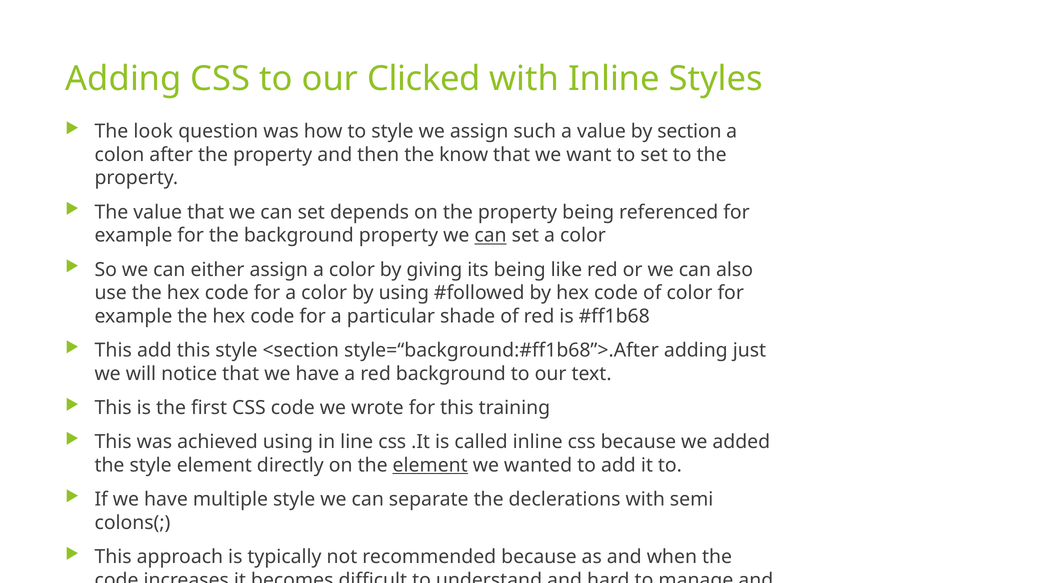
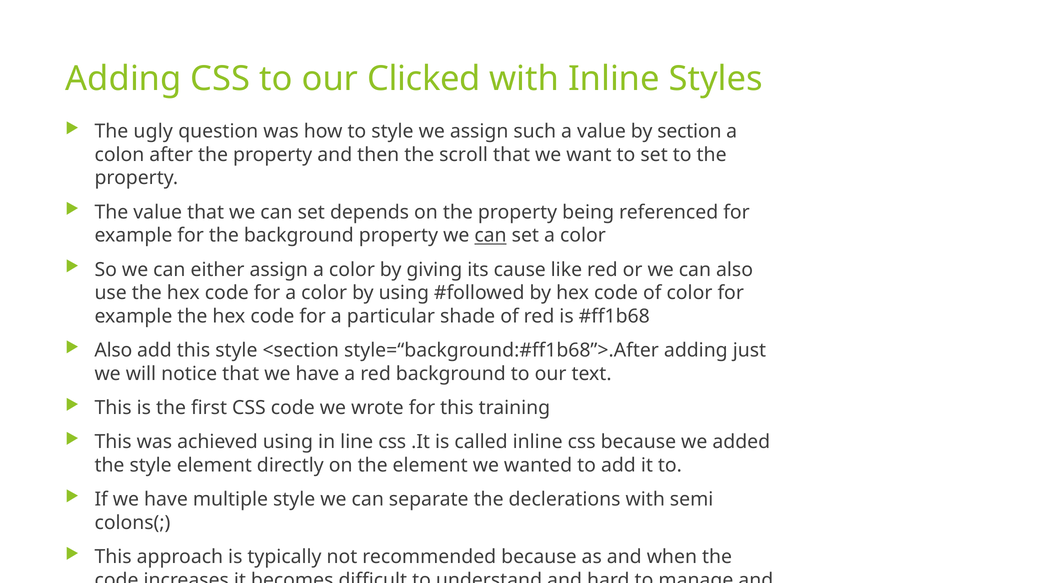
look: look -> ugly
know: know -> scroll
its being: being -> cause
This at (113, 351): This -> Also
element at (430, 465) underline: present -> none
